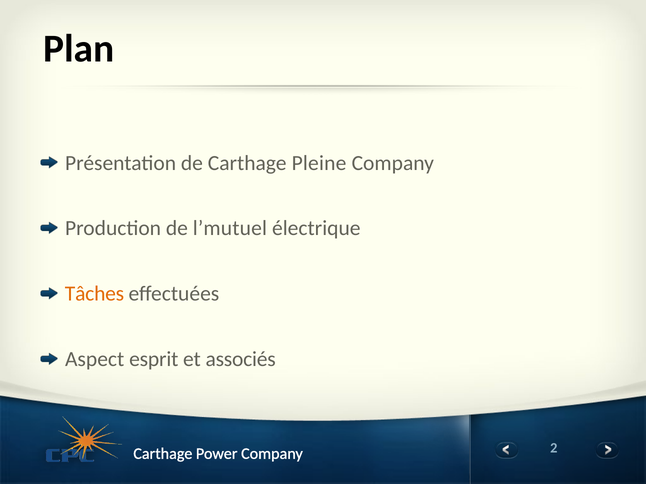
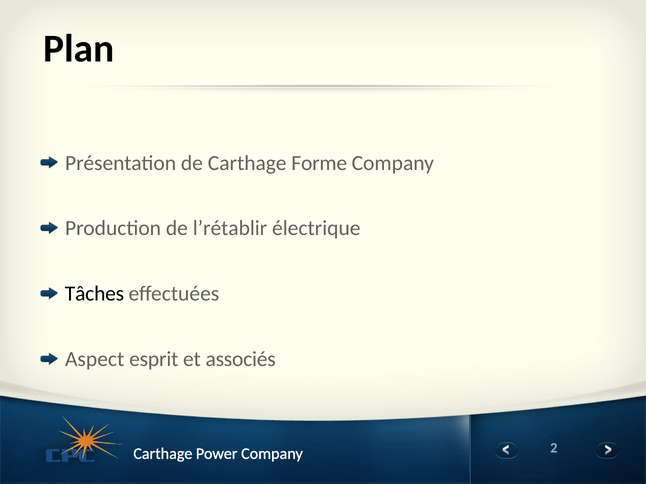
Pleine: Pleine -> Forme
l’mutuel: l’mutuel -> l’rétablir
Tâches colour: orange -> black
